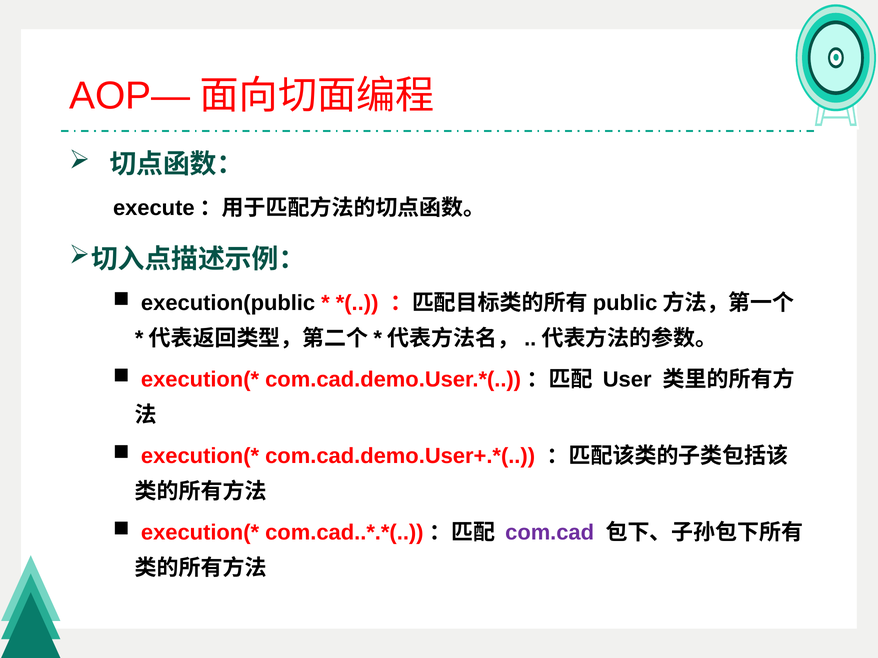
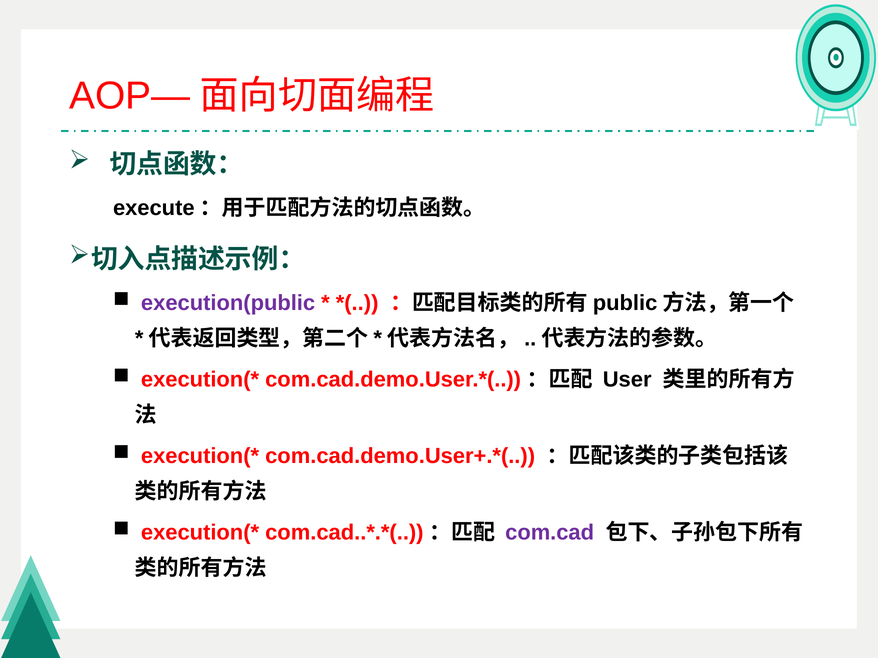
execution(public colour: black -> purple
